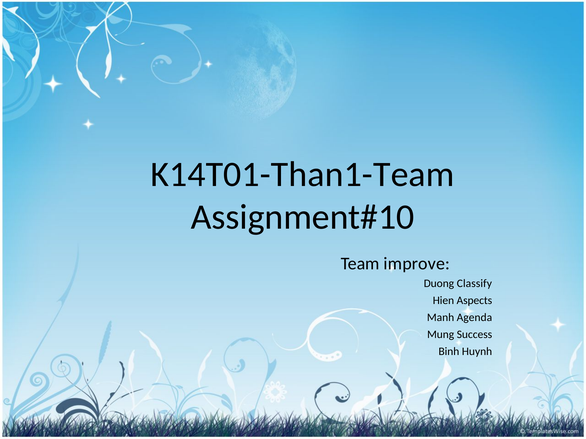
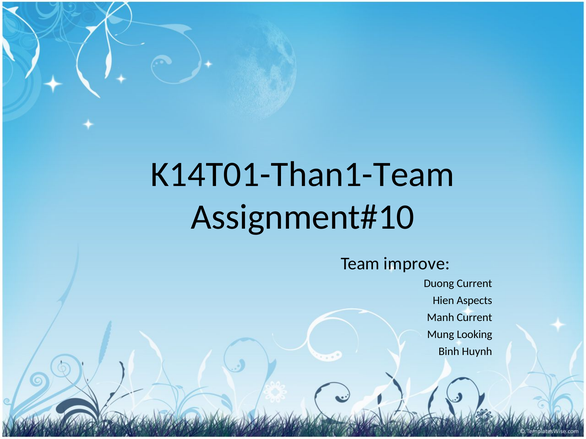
Duong Classify: Classify -> Current
Manh Agenda: Agenda -> Current
Success: Success -> Looking
